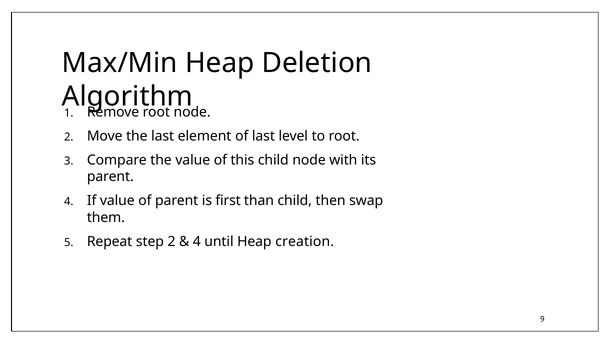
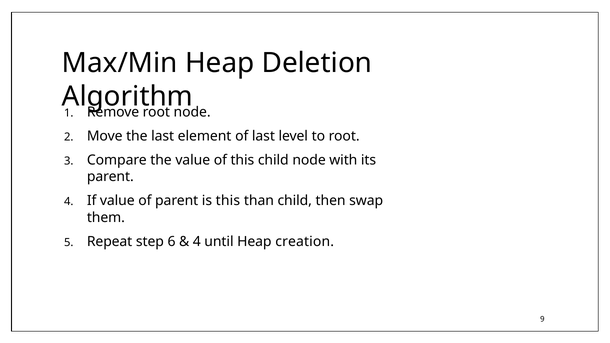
is first: first -> this
step 2: 2 -> 6
